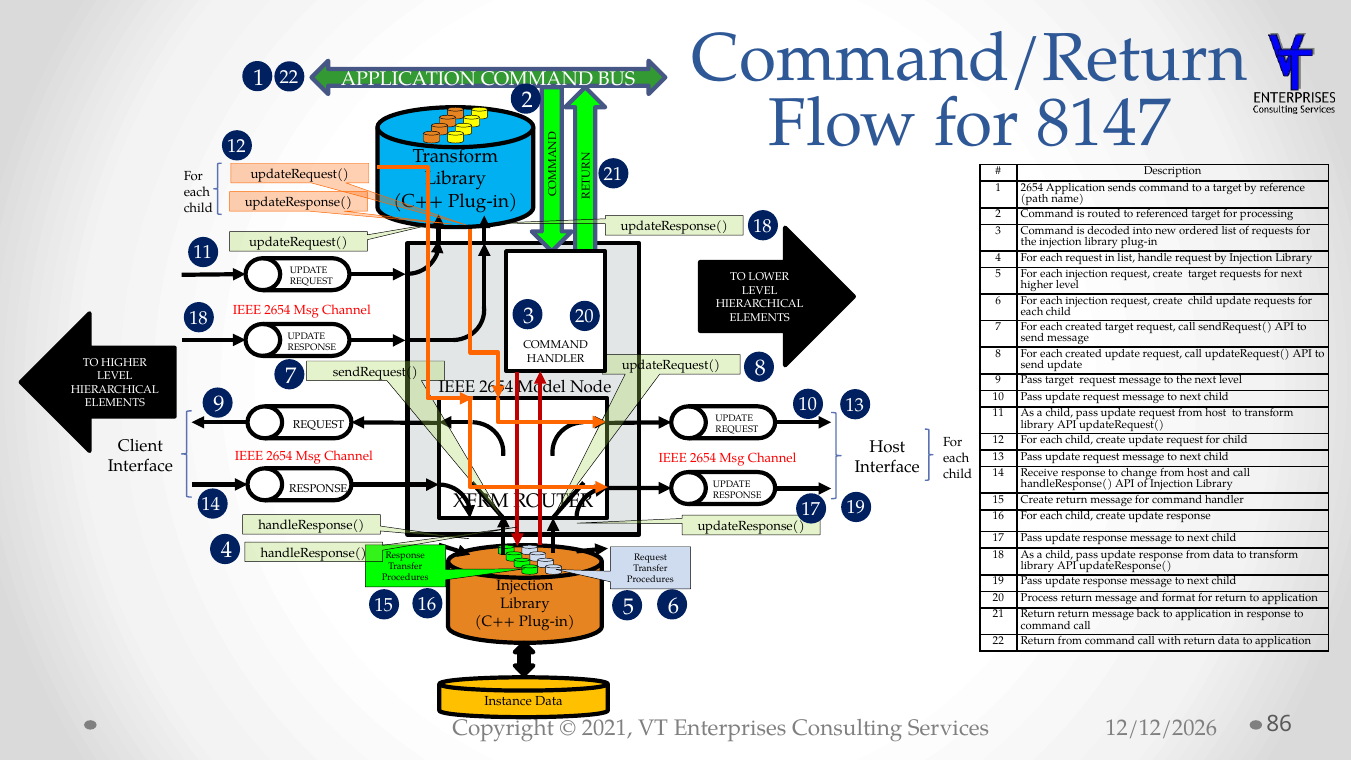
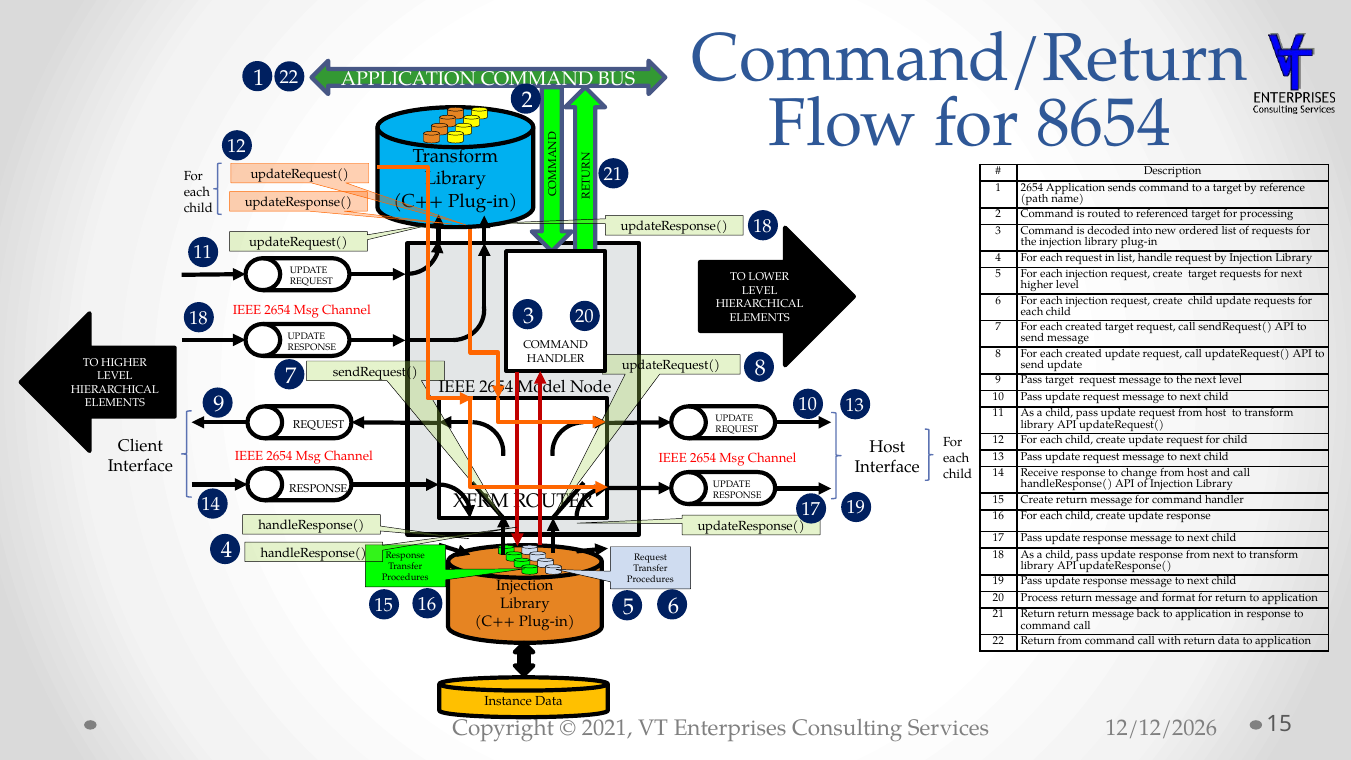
8147: 8147 -> 8654
from data: data -> next
86 at (1279, 724): 86 -> 15
